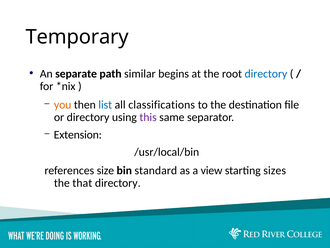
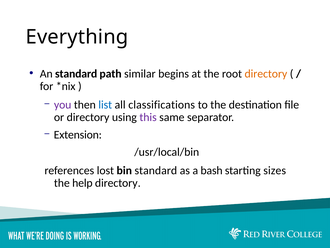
Temporary: Temporary -> Everything
An separate: separate -> standard
directory at (266, 74) colour: blue -> orange
you colour: orange -> purple
size: size -> lost
view: view -> bash
that: that -> help
